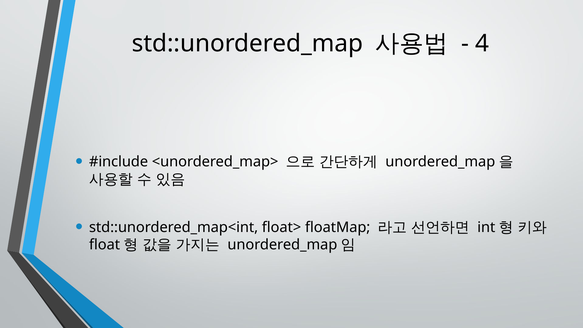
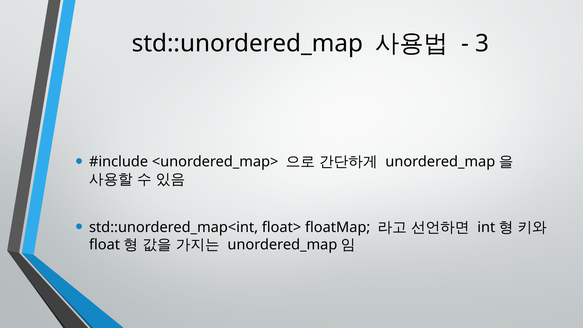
4: 4 -> 3
